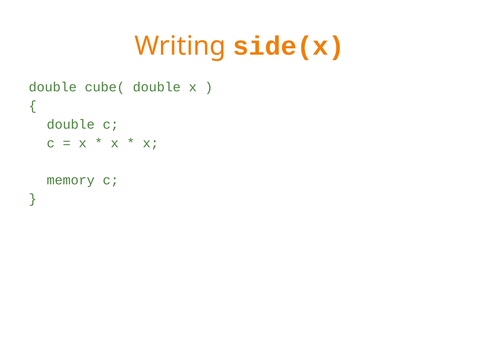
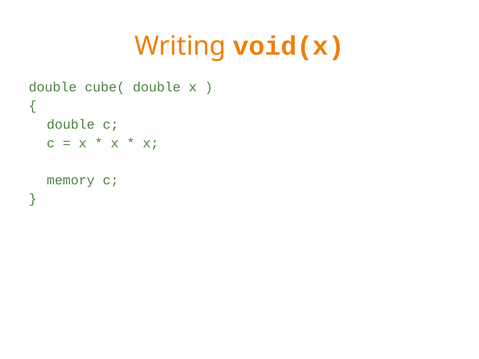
side(x: side(x -> void(x
